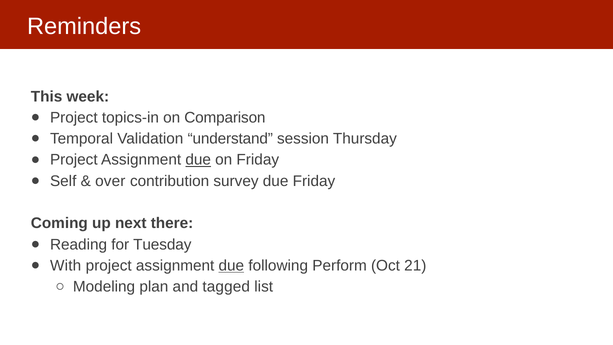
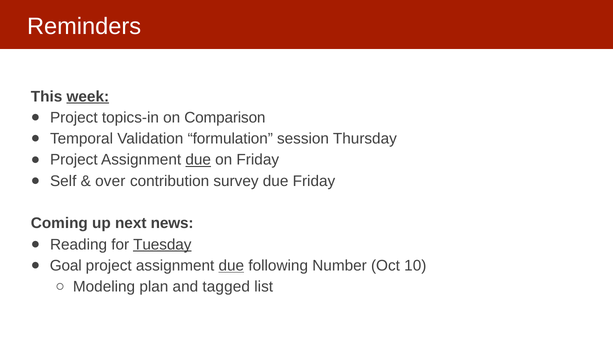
week underline: none -> present
understand: understand -> formulation
there: there -> news
Tuesday underline: none -> present
With: With -> Goal
Perform: Perform -> Number
21: 21 -> 10
